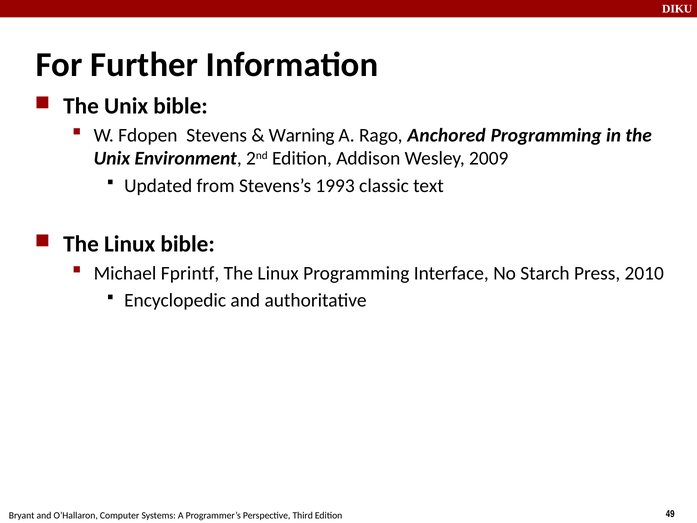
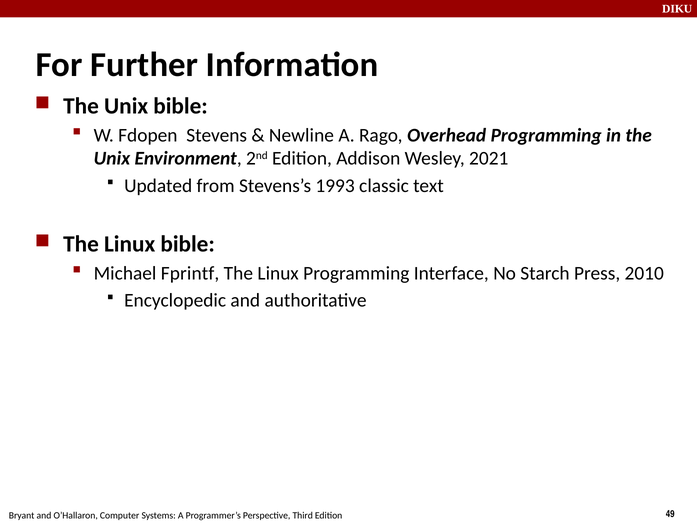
Warning: Warning -> Newline
Anchored: Anchored -> Overhead
2009: 2009 -> 2021
